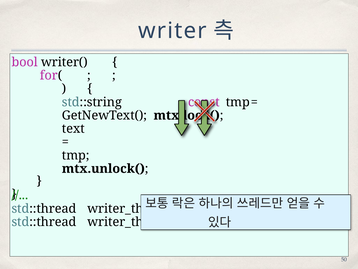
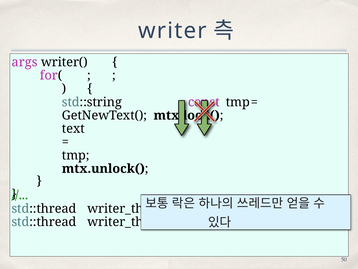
bool: bool -> args
